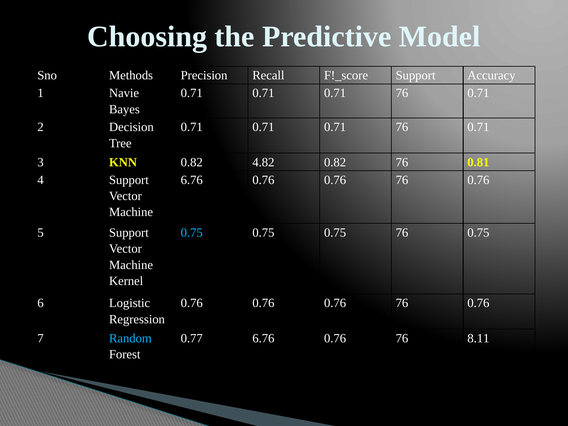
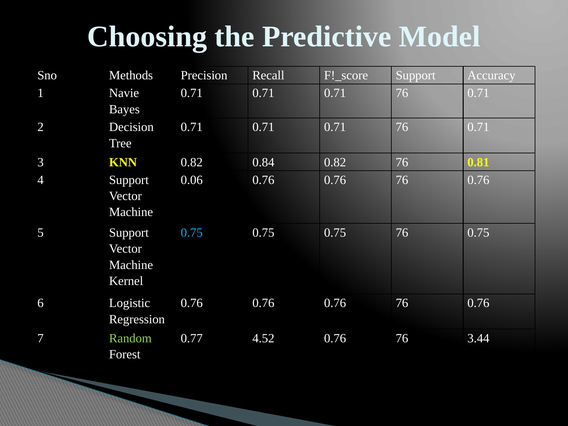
4.82: 4.82 -> 0.84
6.76 at (192, 180): 6.76 -> 0.06
Random colour: light blue -> light green
0.77 6.76: 6.76 -> 4.52
8.11: 8.11 -> 3.44
